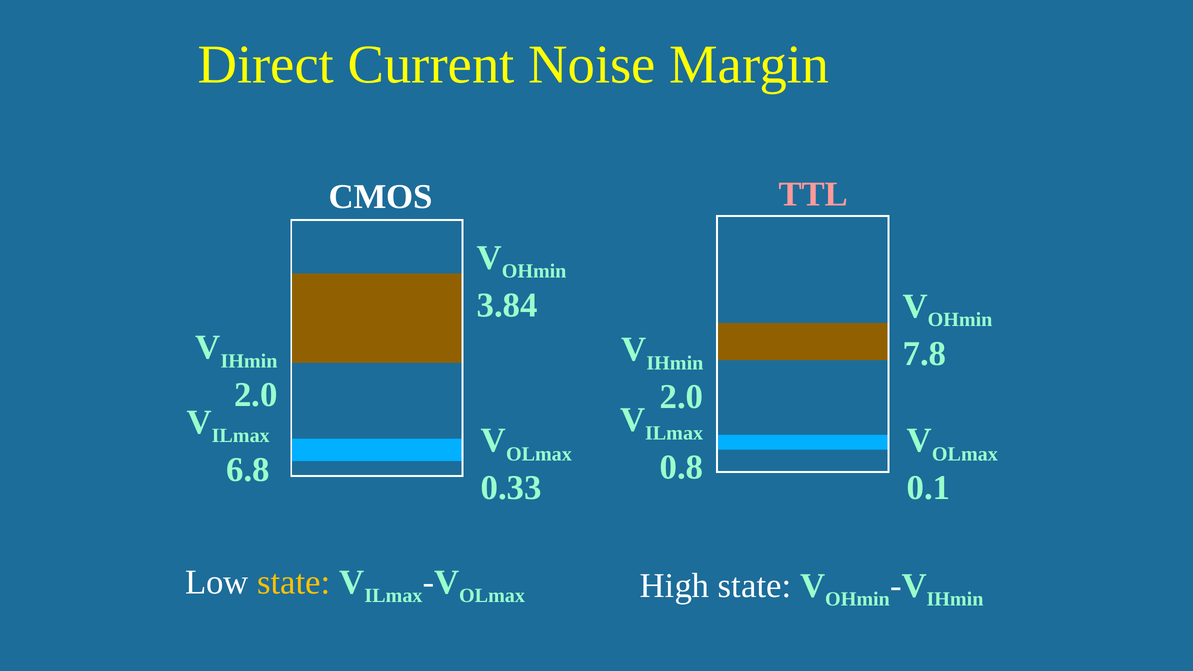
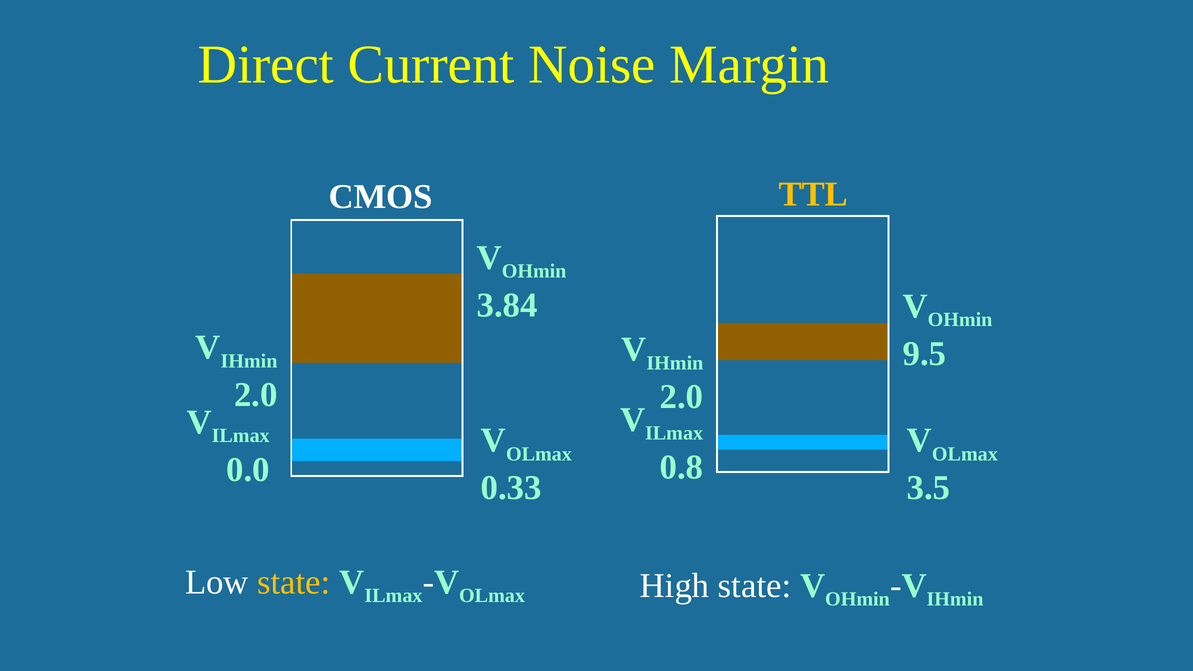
TTL colour: pink -> yellow
7.8: 7.8 -> 9.5
6.8: 6.8 -> 0.0
0.1: 0.1 -> 3.5
